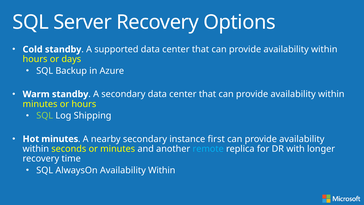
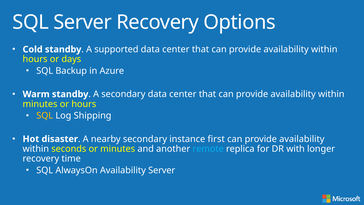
SQL at (45, 116) colour: light green -> yellow
Hot minutes: minutes -> disaster
AlwaysOn Availability Within: Within -> Server
